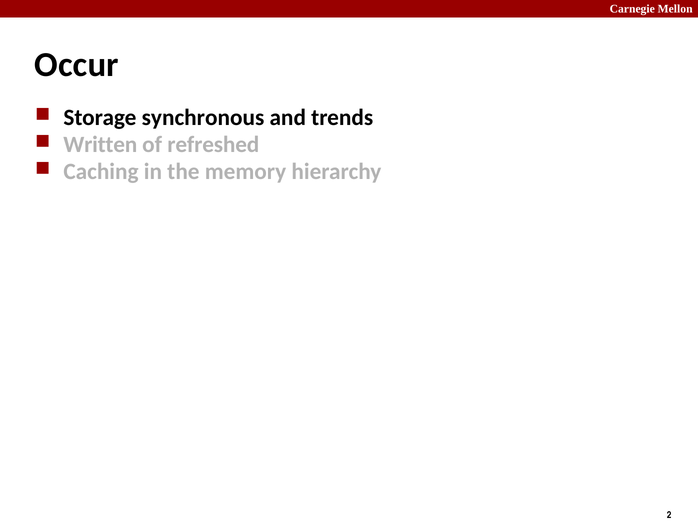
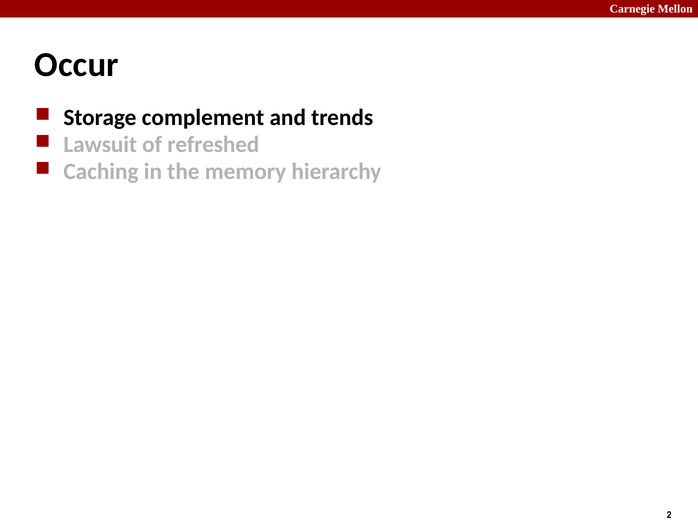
synchronous: synchronous -> complement
Written: Written -> Lawsuit
